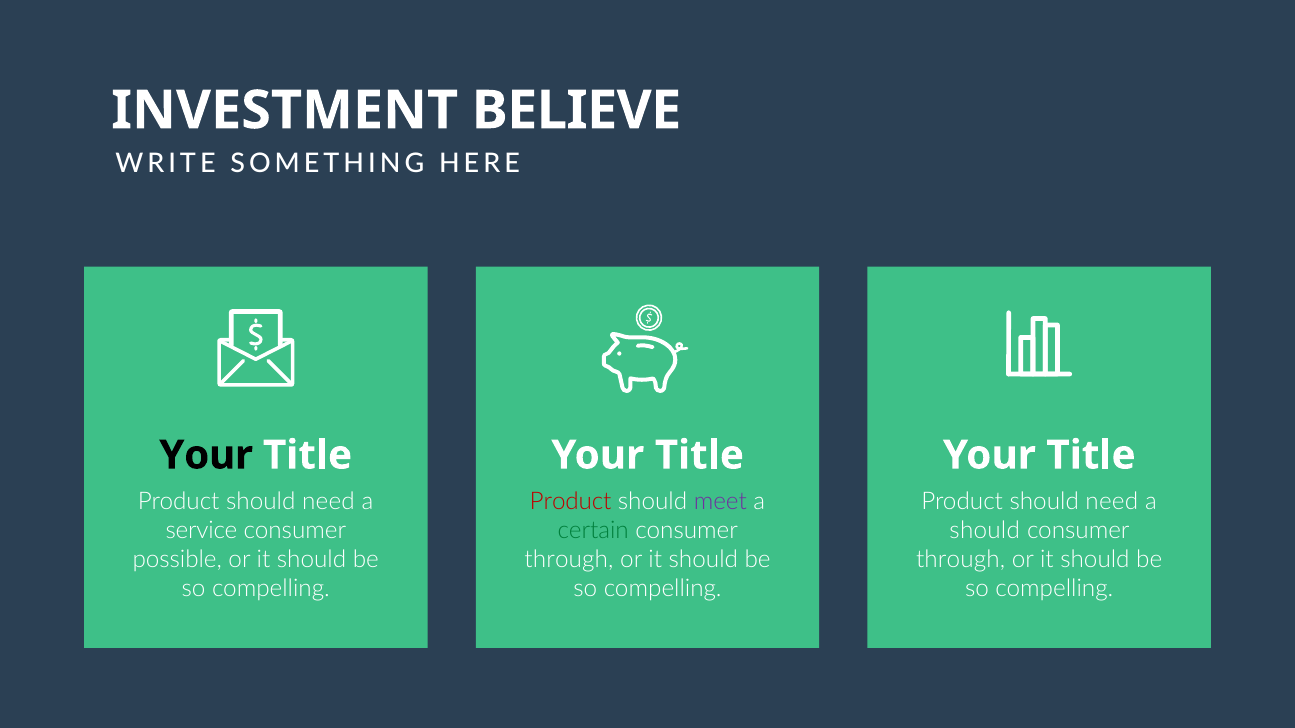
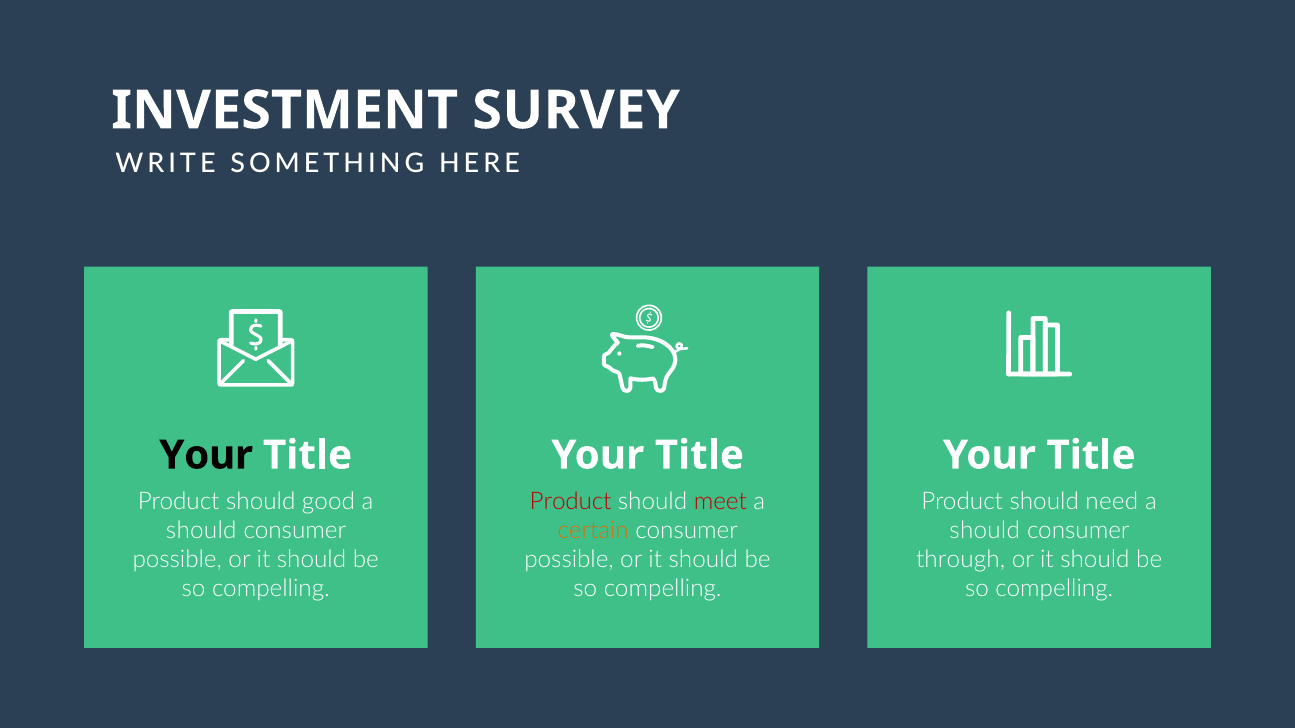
BELIEVE: BELIEVE -> SURVEY
need at (328, 502): need -> good
meet colour: purple -> red
service at (202, 531): service -> should
certain colour: green -> orange
through at (569, 560): through -> possible
